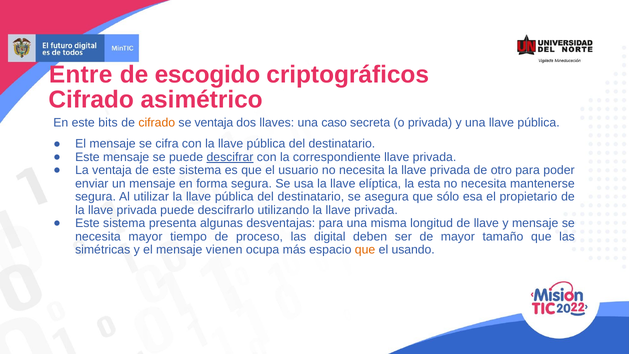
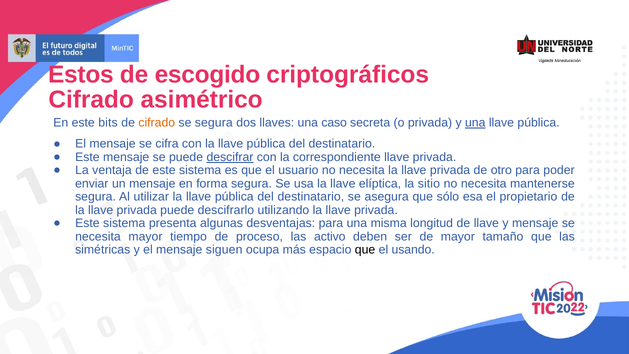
Entre: Entre -> Estos
se ventaja: ventaja -> segura
una at (475, 123) underline: none -> present
esta: esta -> sitio
digital: digital -> activo
vienen: vienen -> siguen
que at (365, 250) colour: orange -> black
